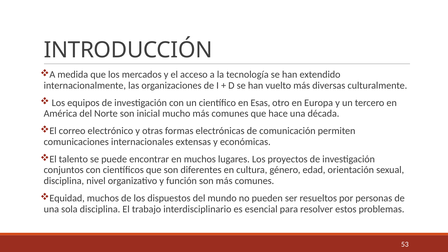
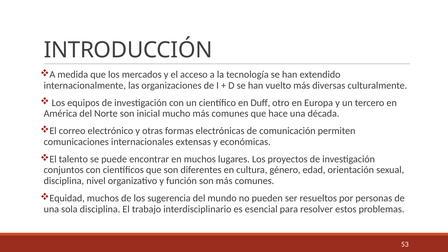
Esas: Esas -> Duff
dispuestos: dispuestos -> sugerencia
